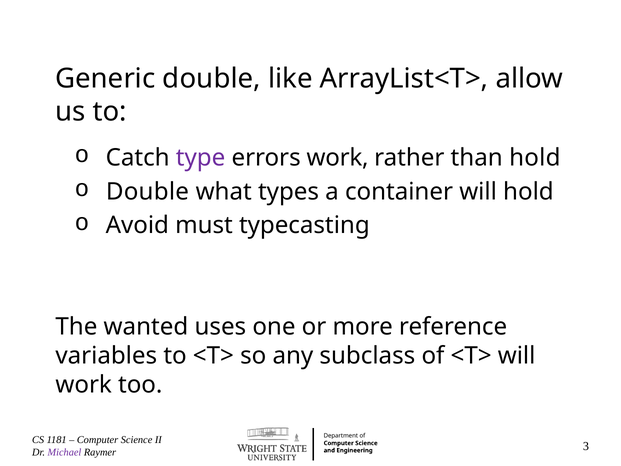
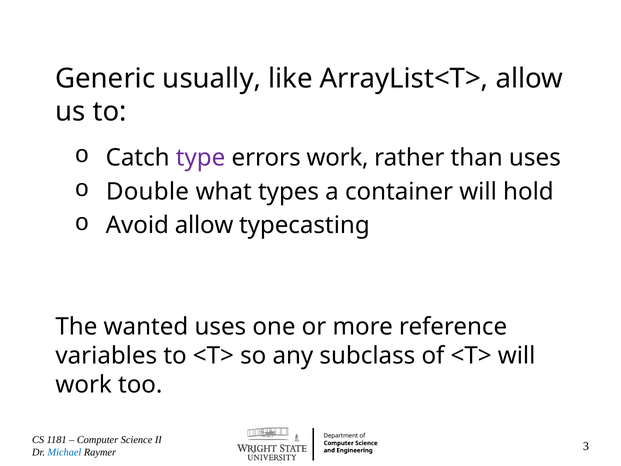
Generic double: double -> usually
than hold: hold -> uses
Avoid must: must -> allow
Michael colour: purple -> blue
